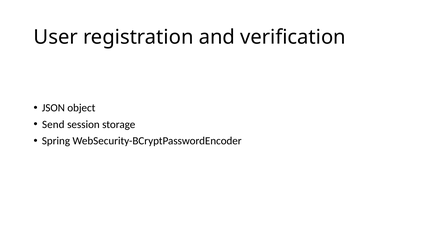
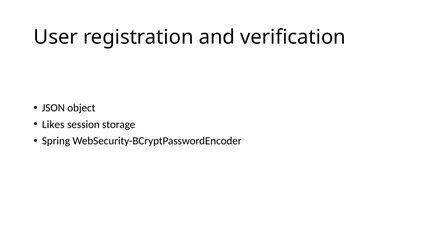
Send: Send -> Likes
